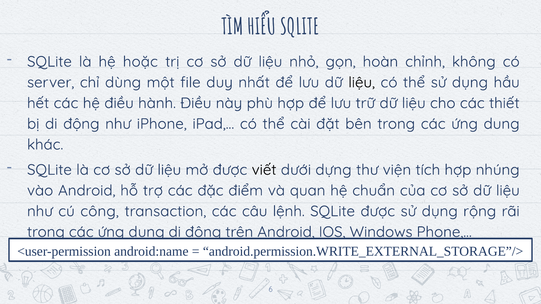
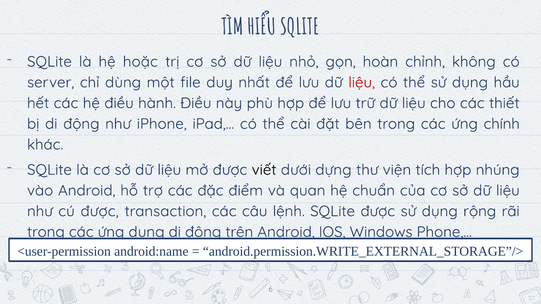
liệu at (362, 82) colour: black -> red
dung: dung -> chính
cú công: công -> được
